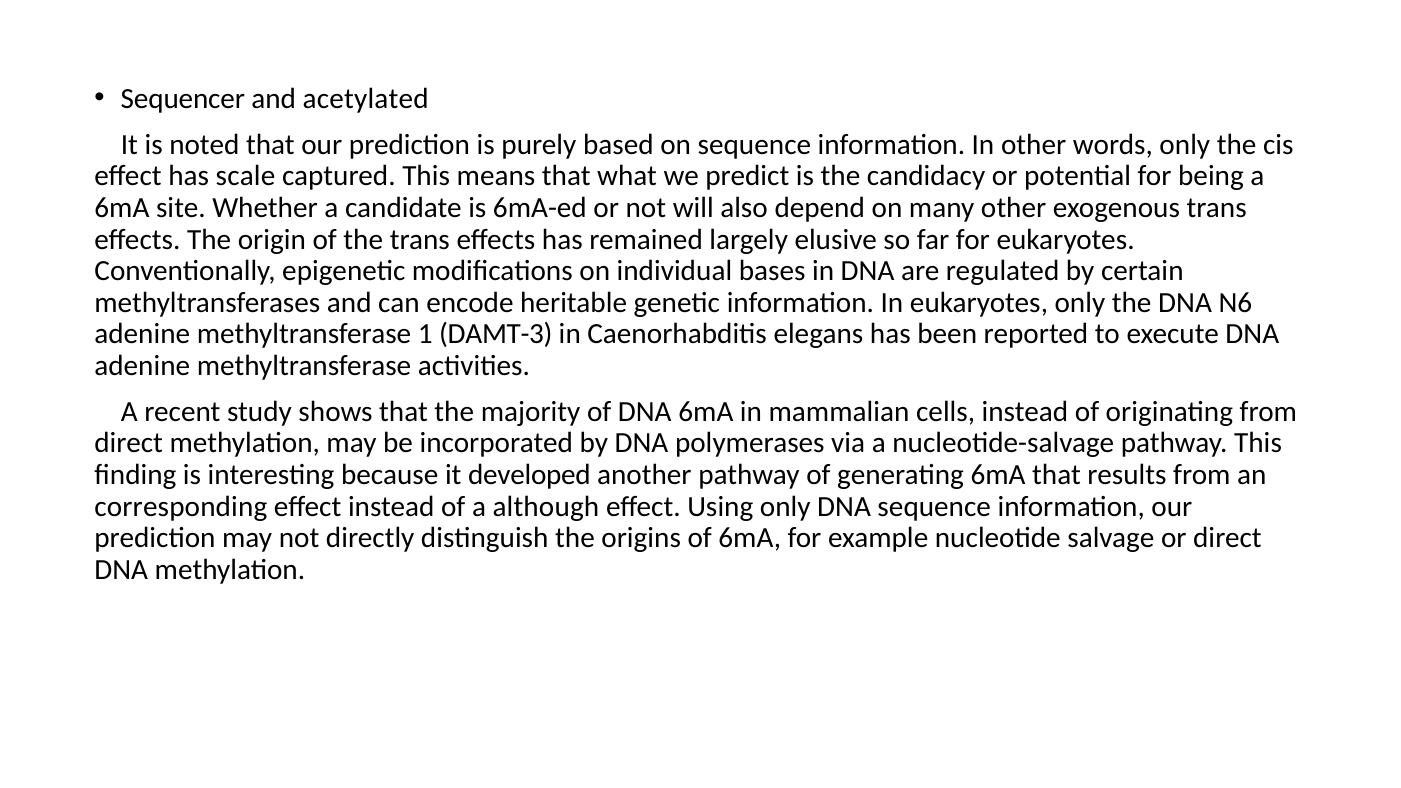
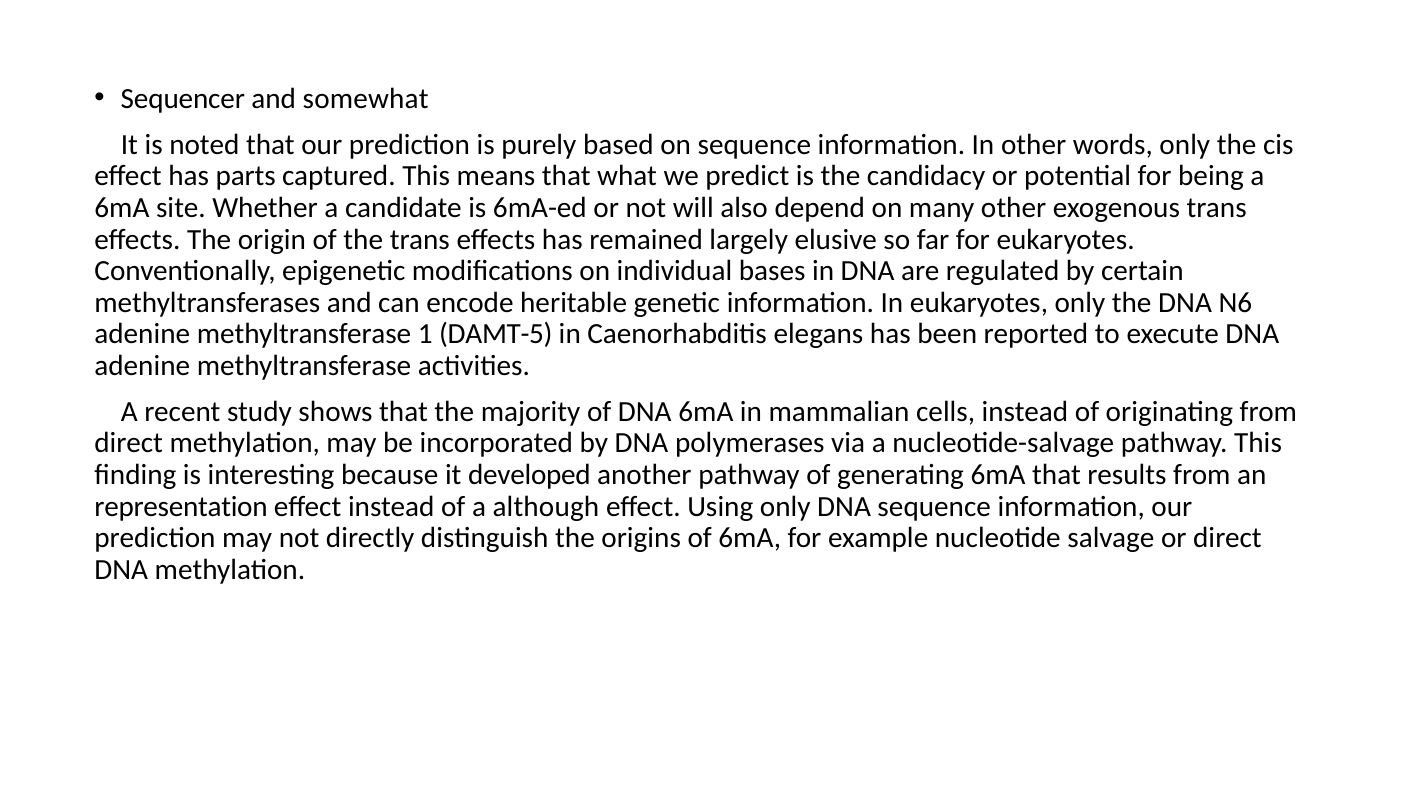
acetylated: acetylated -> somewhat
scale: scale -> parts
DAMT-3: DAMT-3 -> DAMT-5
corresponding: corresponding -> representation
